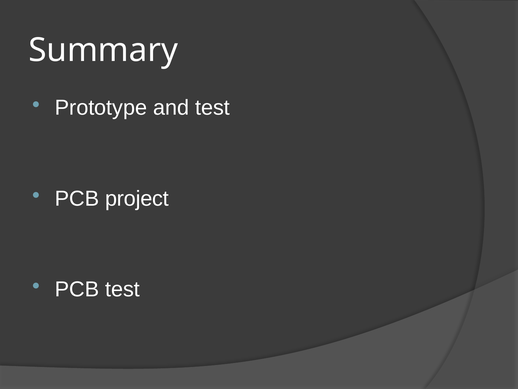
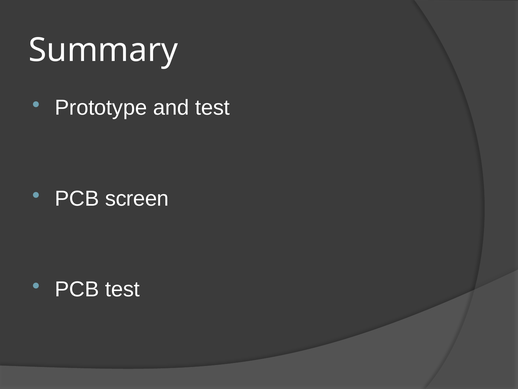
project: project -> screen
